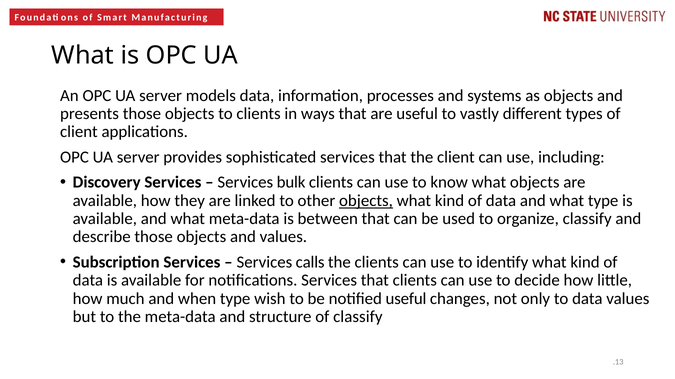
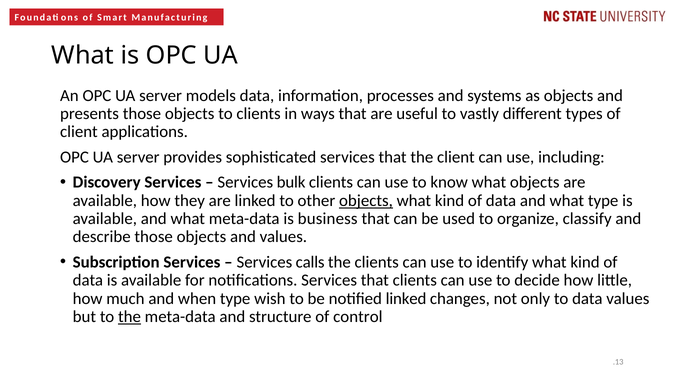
between: between -> business
notified useful: useful -> linked
the at (130, 317) underline: none -> present
of classify: classify -> control
